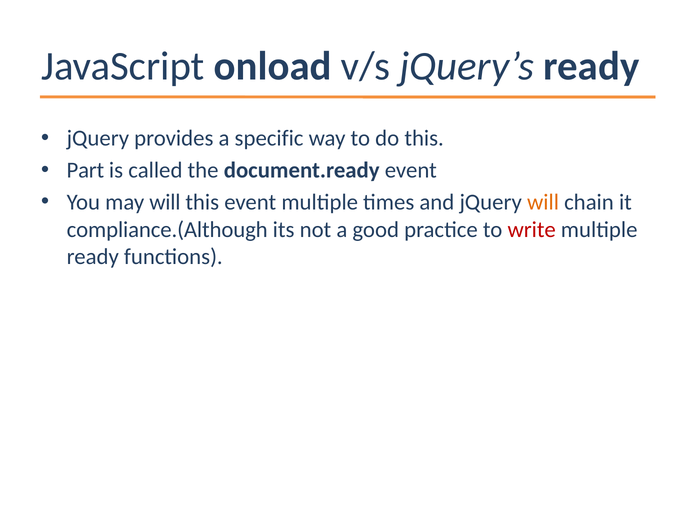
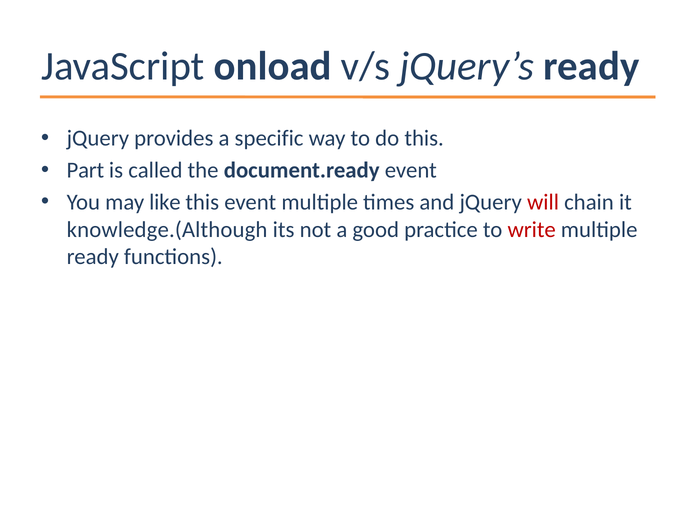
may will: will -> like
will at (543, 202) colour: orange -> red
compliance.(Although: compliance.(Although -> knowledge.(Although
